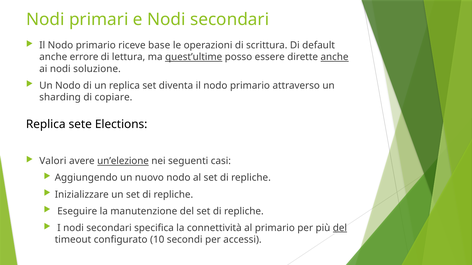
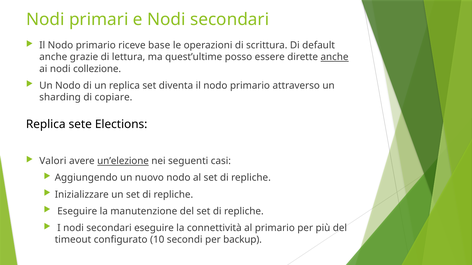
errore: errore -> grazie
quest’ultime underline: present -> none
soluzione: soluzione -> collezione
secondari specifica: specifica -> eseguire
del at (340, 228) underline: present -> none
accessi: accessi -> backup
